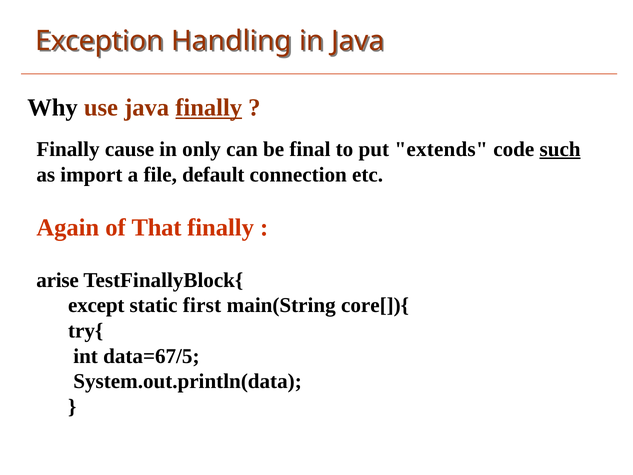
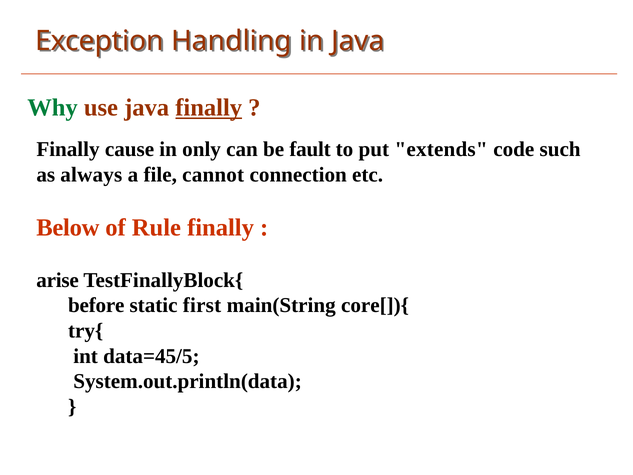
Why colour: black -> green
final: final -> fault
such underline: present -> none
import: import -> always
default: default -> cannot
Again: Again -> Below
That: That -> Rule
except: except -> before
data=67/5: data=67/5 -> data=45/5
